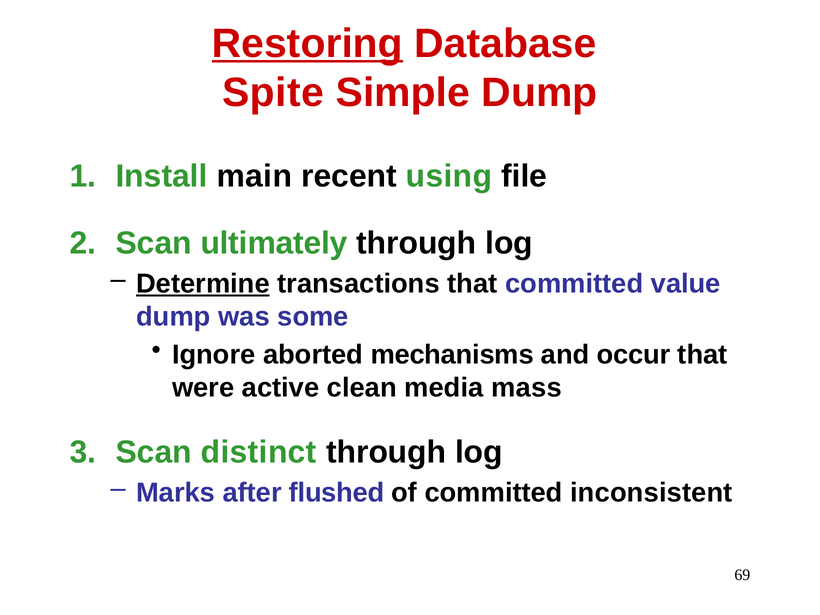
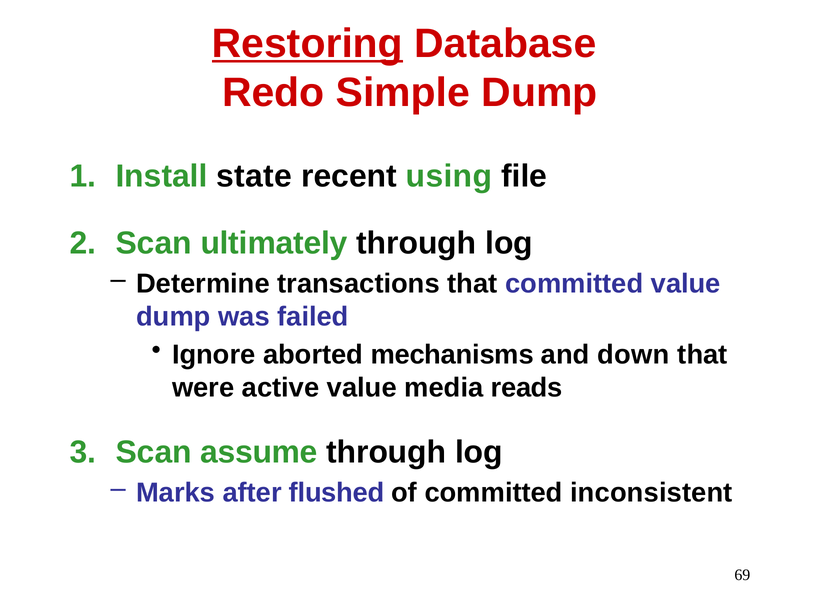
Spite: Spite -> Redo
main: main -> state
Determine underline: present -> none
some: some -> failed
occur: occur -> down
active clean: clean -> value
mass: mass -> reads
distinct: distinct -> assume
